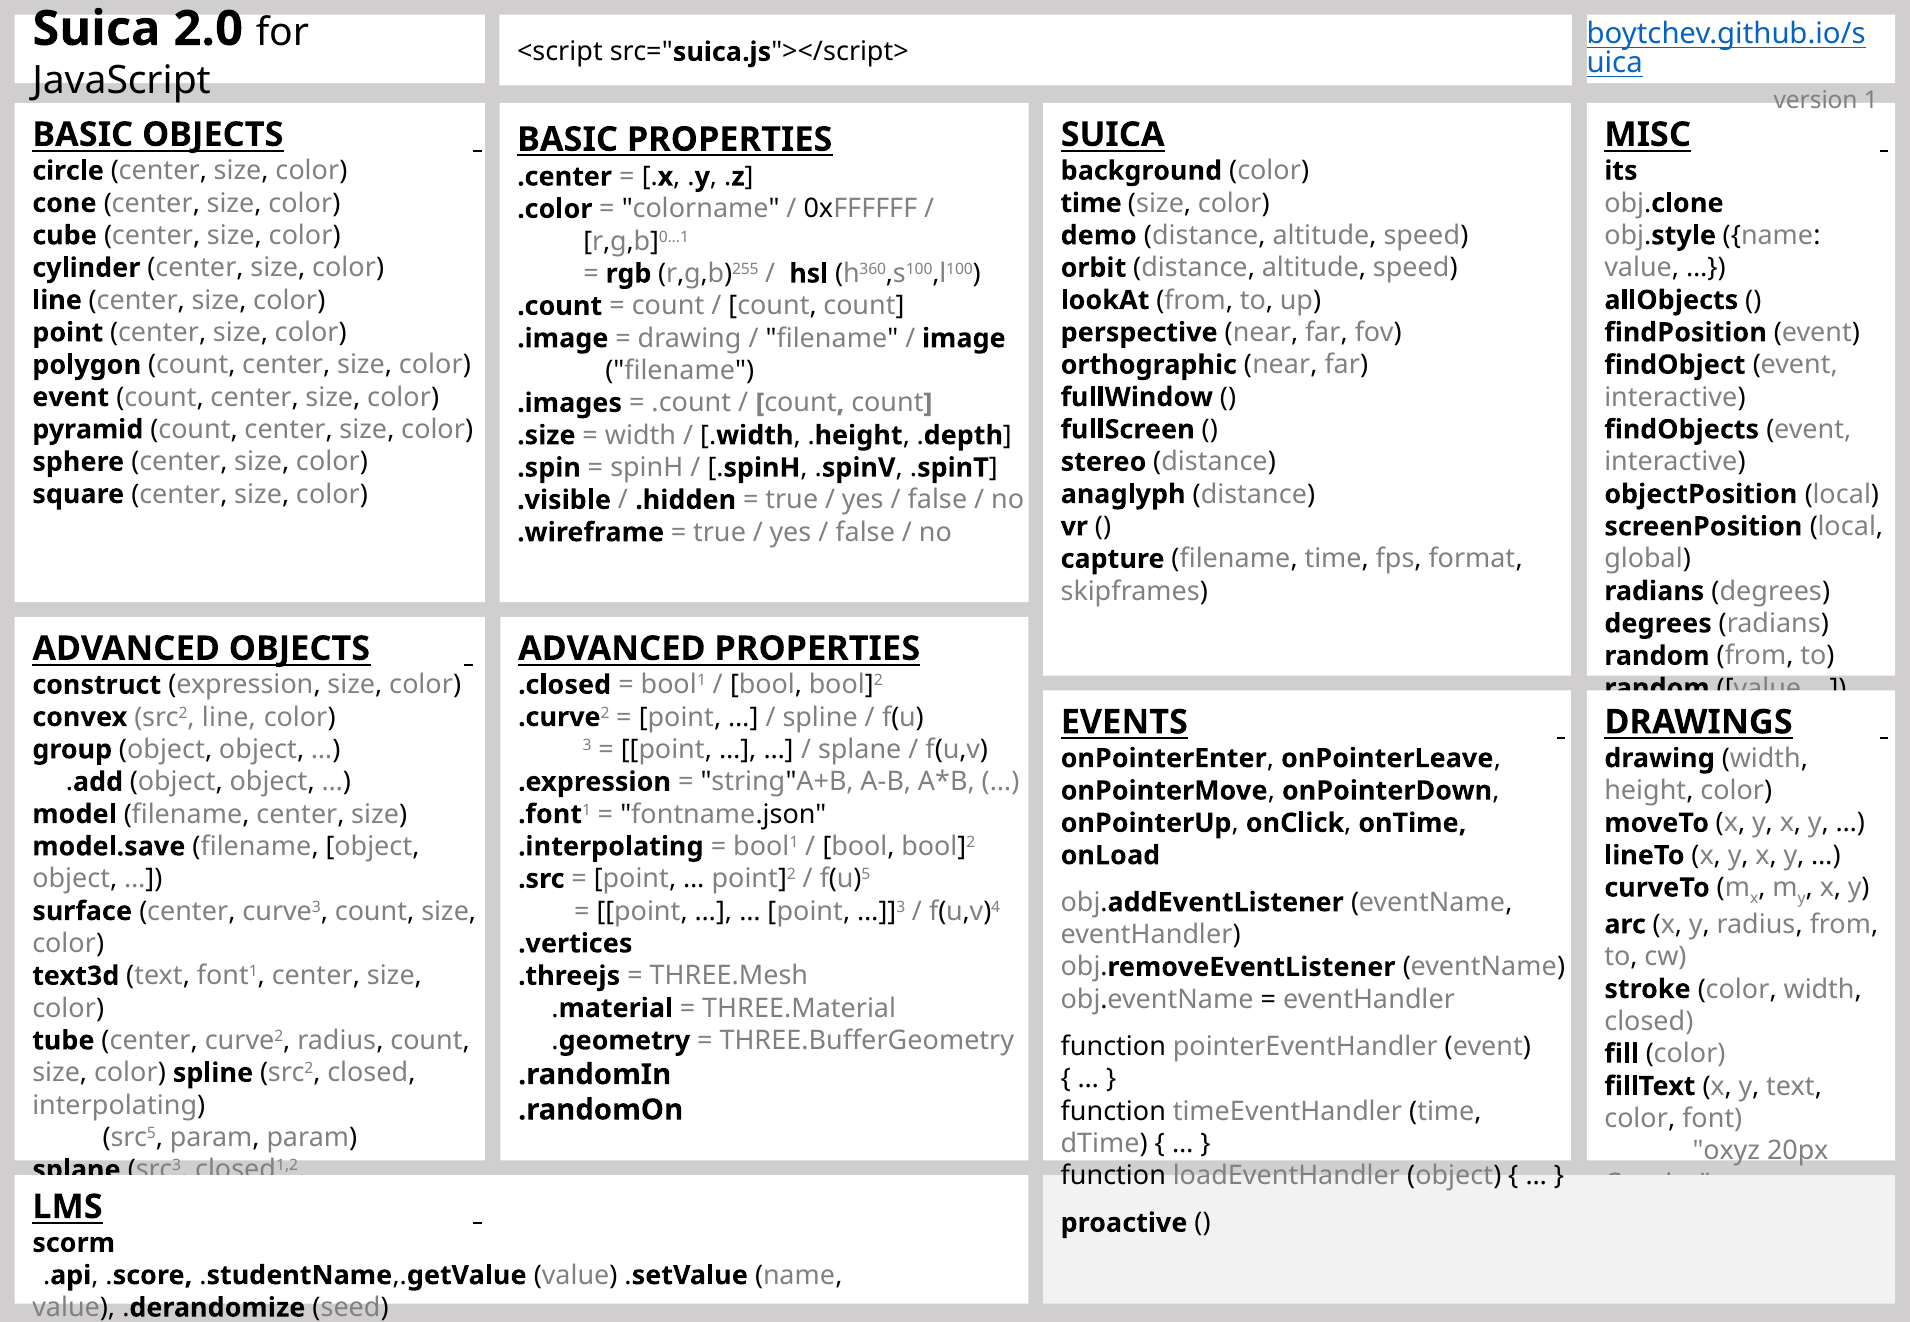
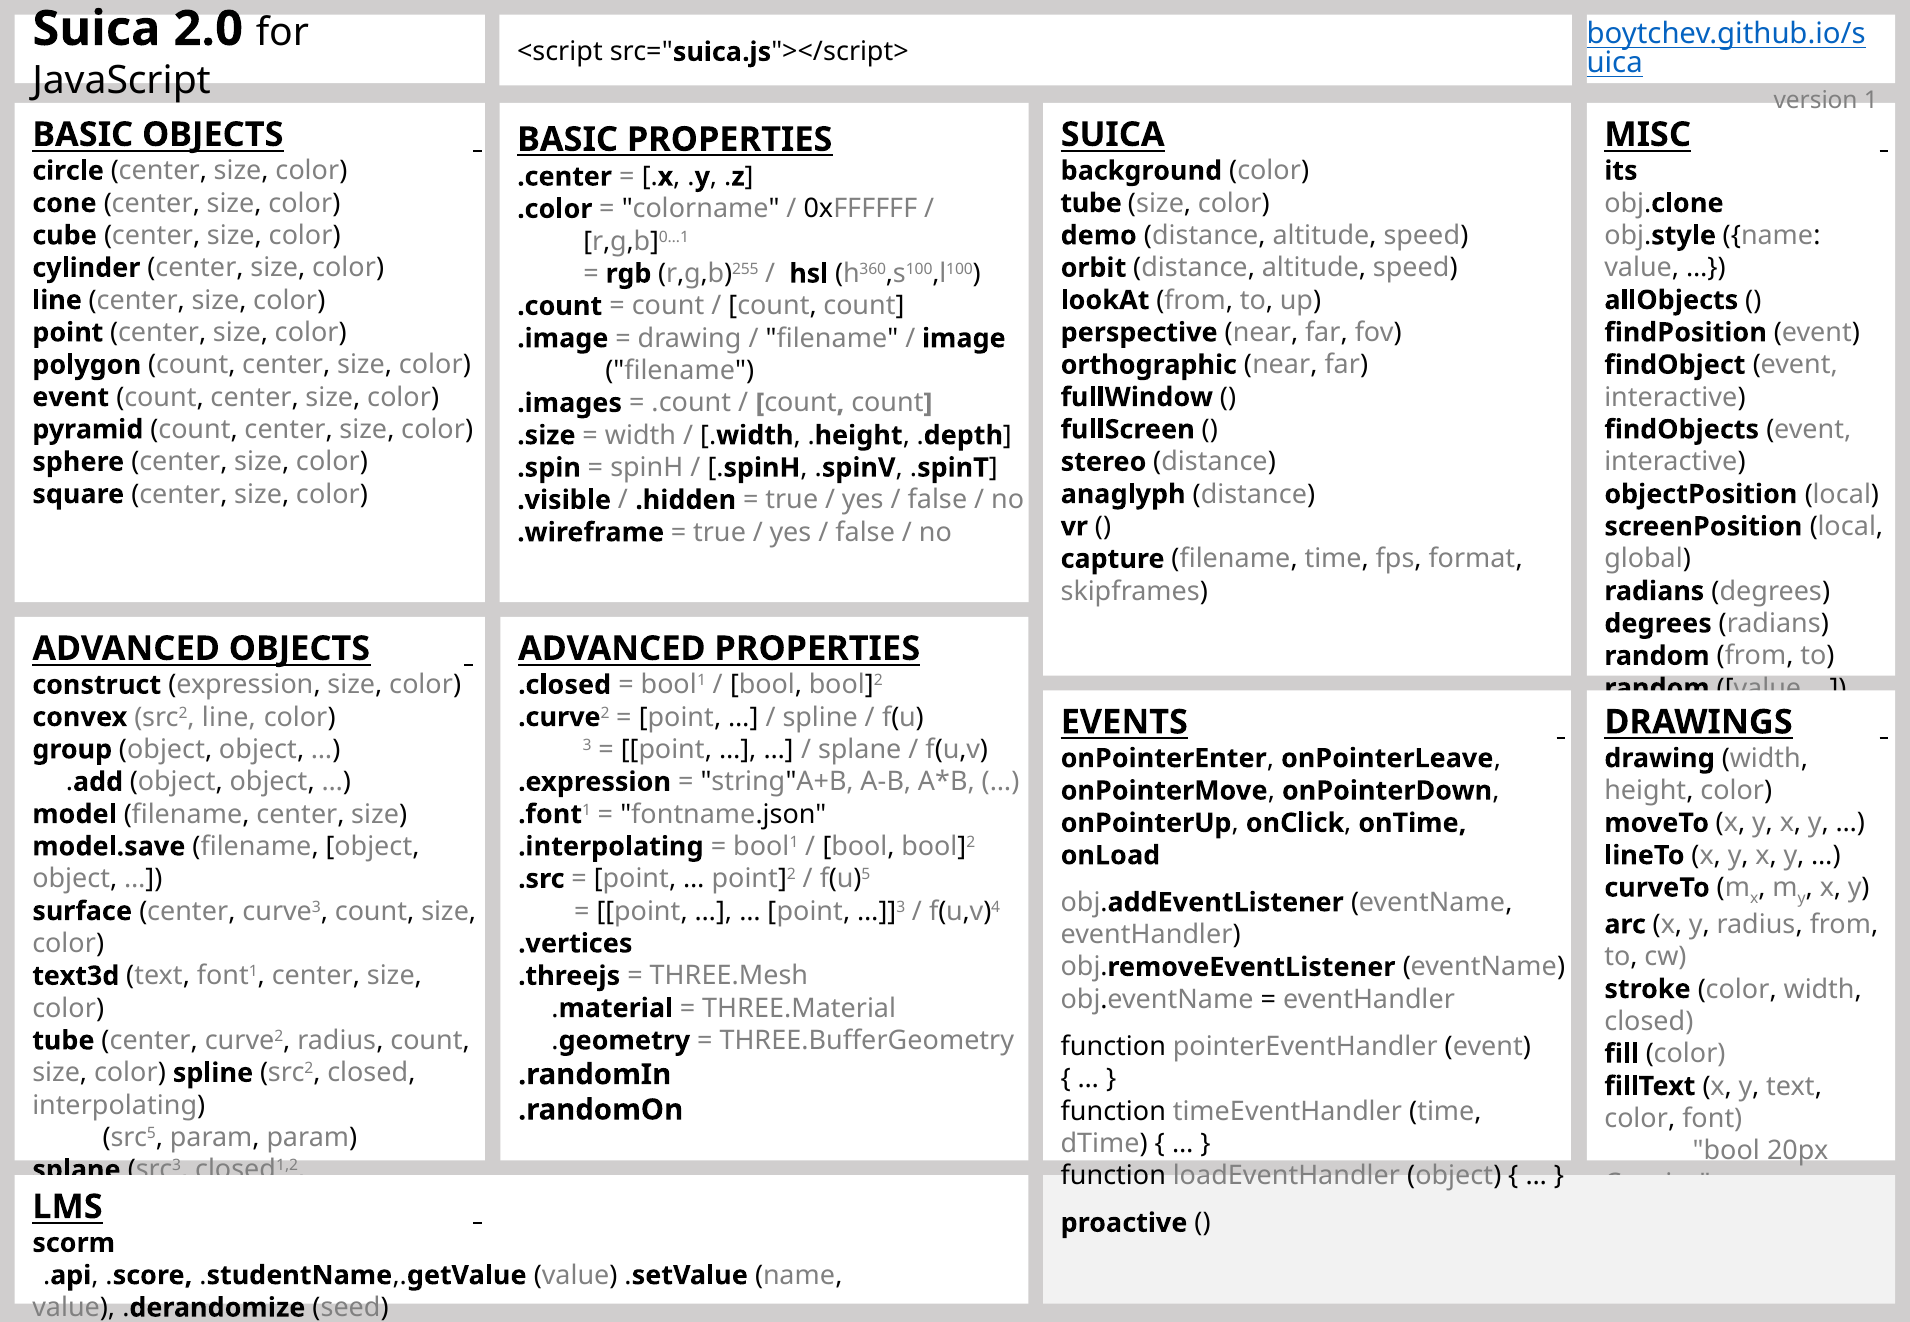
time at (1091, 203): time -> tube
oxyz at (1726, 1151): oxyz -> bool
